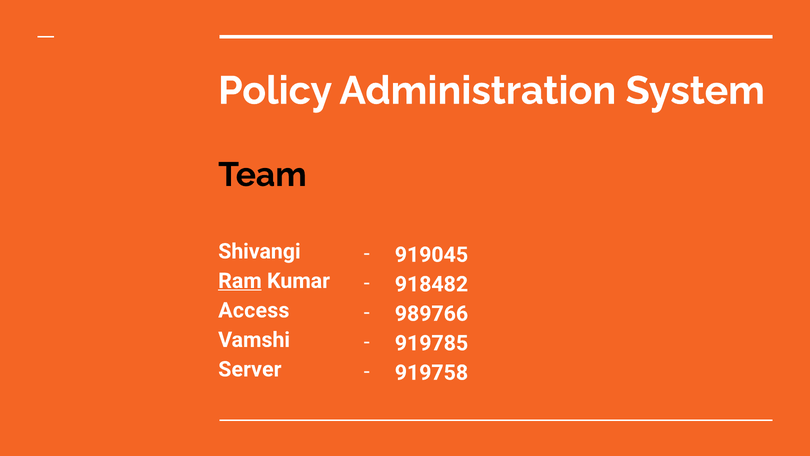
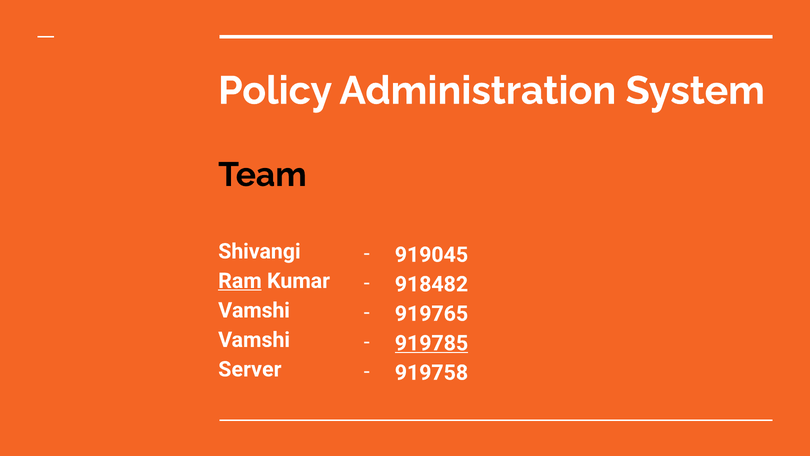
Access at (254, 310): Access -> Vamshi
989766: 989766 -> 919765
919785 underline: none -> present
